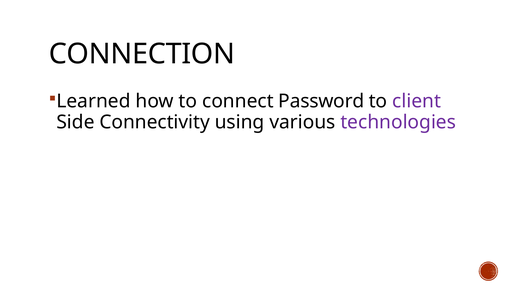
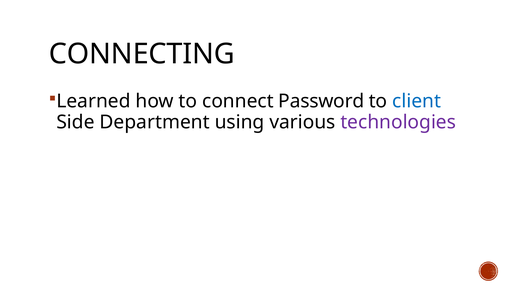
CONNECTION: CONNECTION -> CONNECTING
client colour: purple -> blue
Connectivity: Connectivity -> Department
